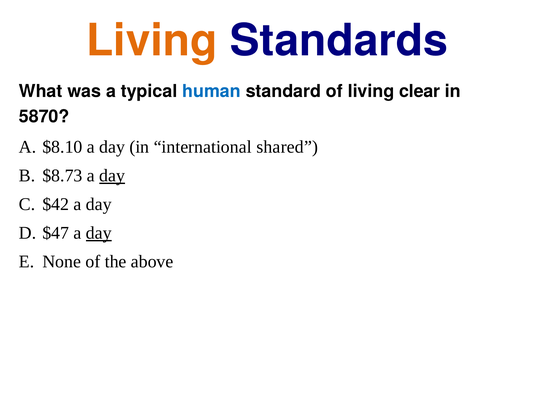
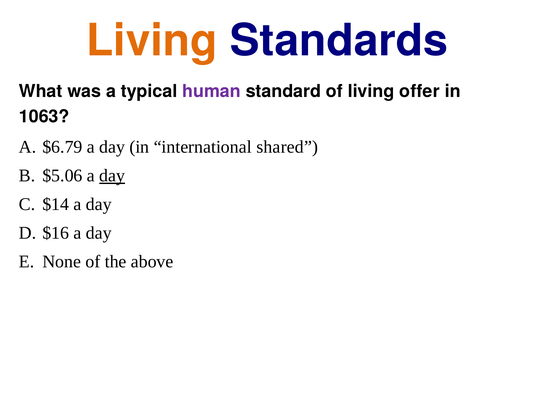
human colour: blue -> purple
clear: clear -> offer
5870: 5870 -> 1063
$8.10: $8.10 -> $6.79
$8.73: $8.73 -> $5.06
$42: $42 -> $14
$47: $47 -> $16
day at (99, 233) underline: present -> none
